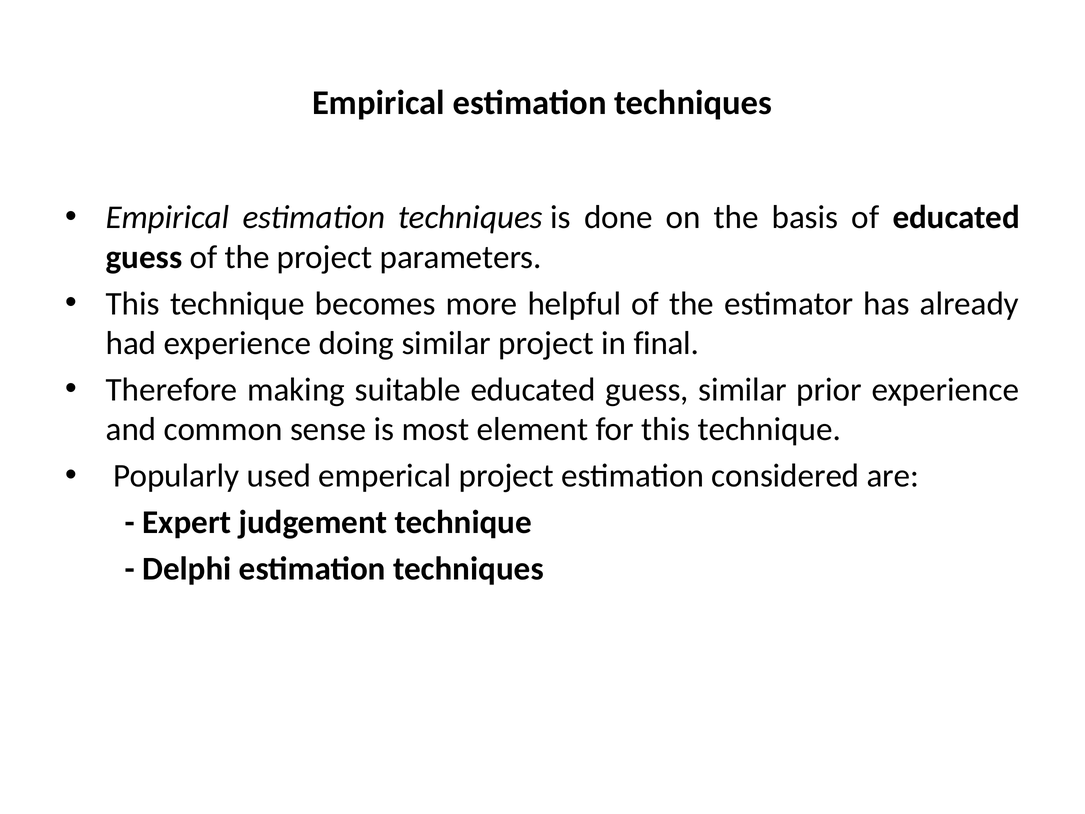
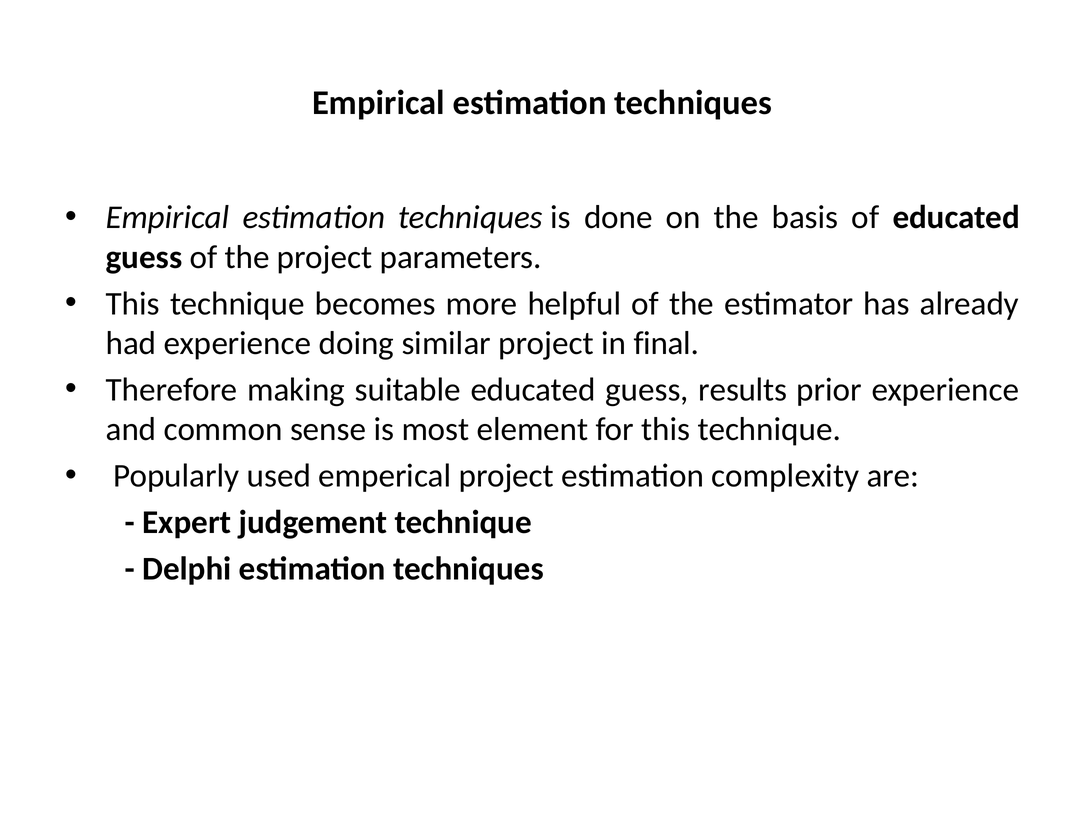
guess similar: similar -> results
considered: considered -> complexity
